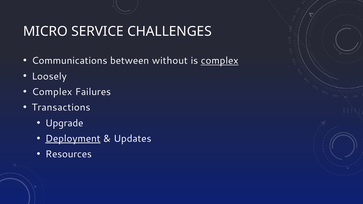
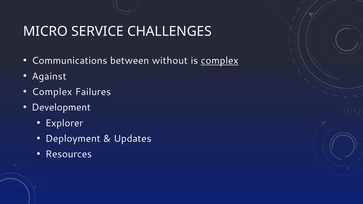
Loosely: Loosely -> Against
Transactions: Transactions -> Development
Upgrade: Upgrade -> Explorer
Deployment underline: present -> none
